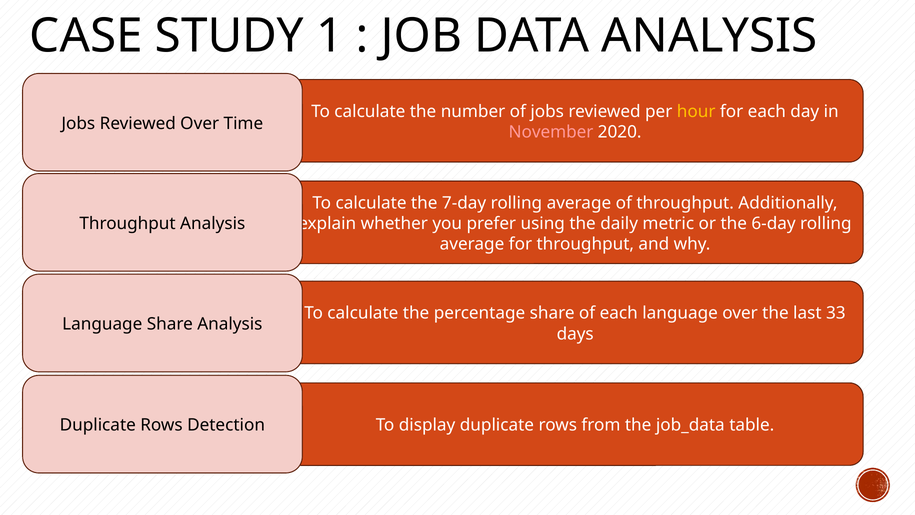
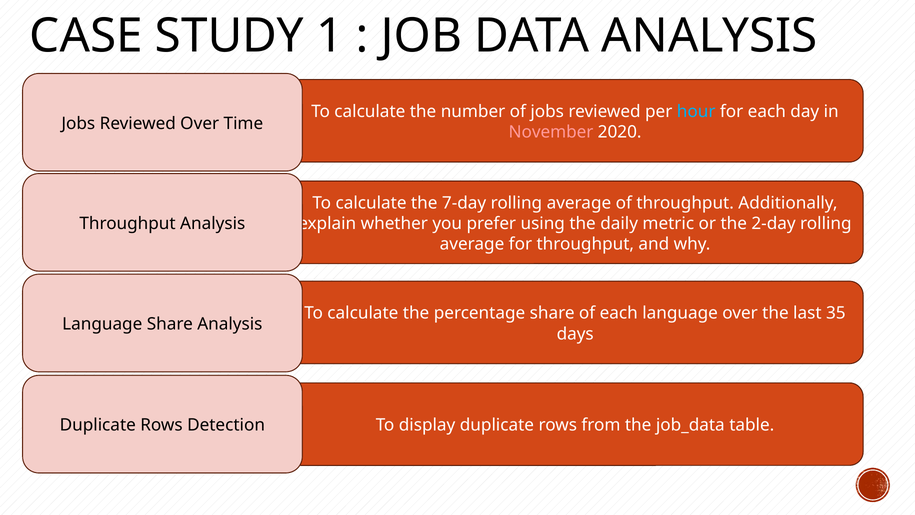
hour colour: yellow -> light blue
6-day: 6-day -> 2-day
33: 33 -> 35
